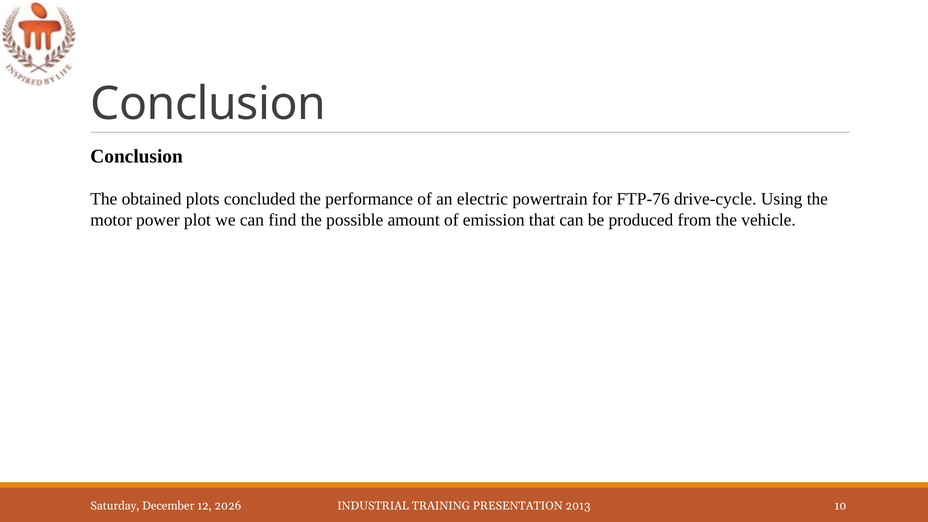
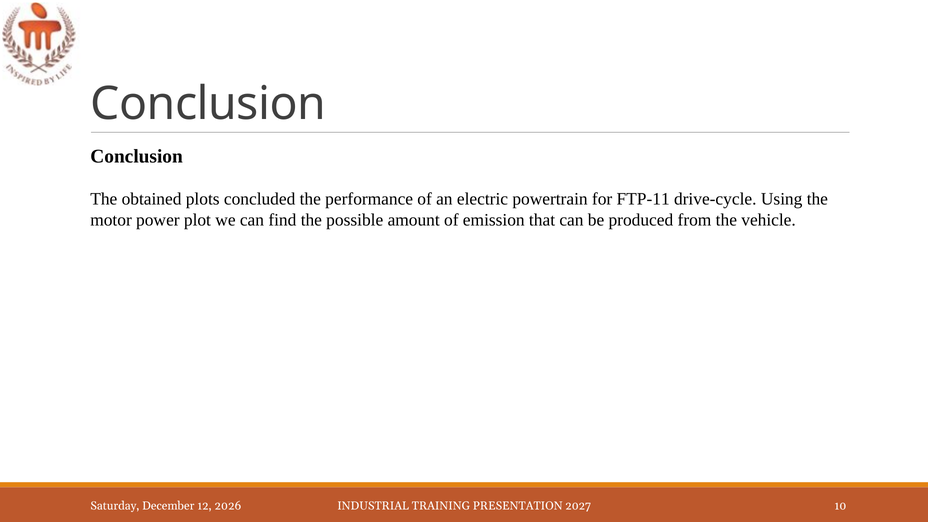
FTP-76: FTP-76 -> FTP-11
2013: 2013 -> 2027
